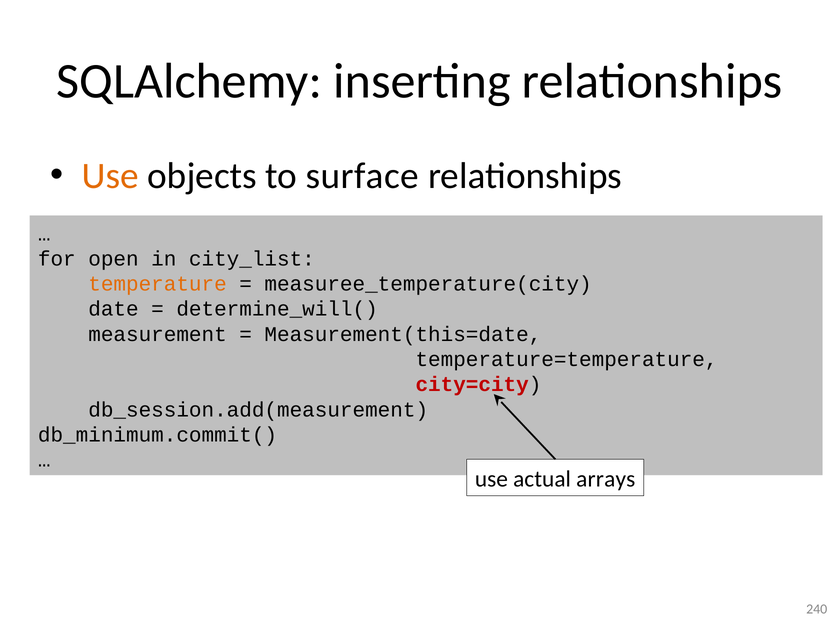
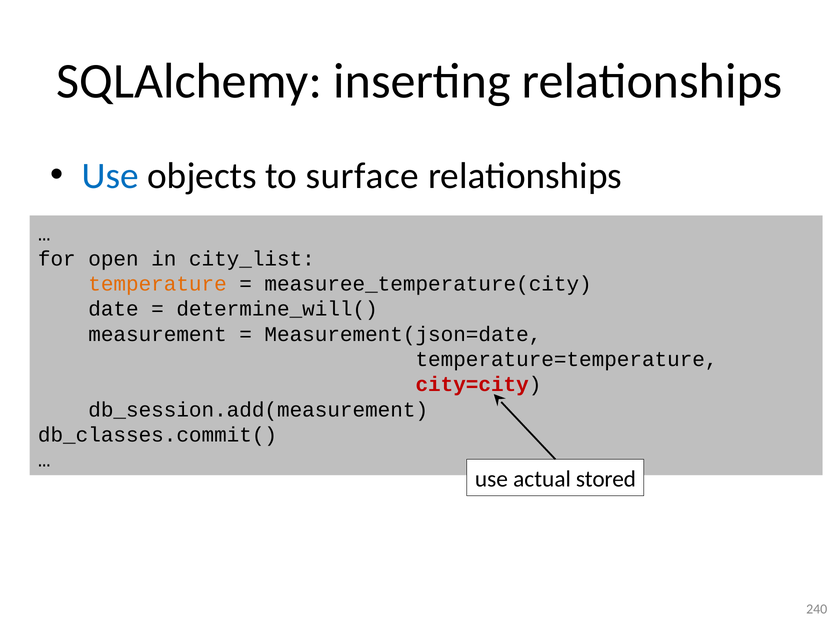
Use at (110, 176) colour: orange -> blue
Measurement(this=date: Measurement(this=date -> Measurement(json=date
db_minimum.commit(: db_minimum.commit( -> db_classes.commit(
arrays: arrays -> stored
